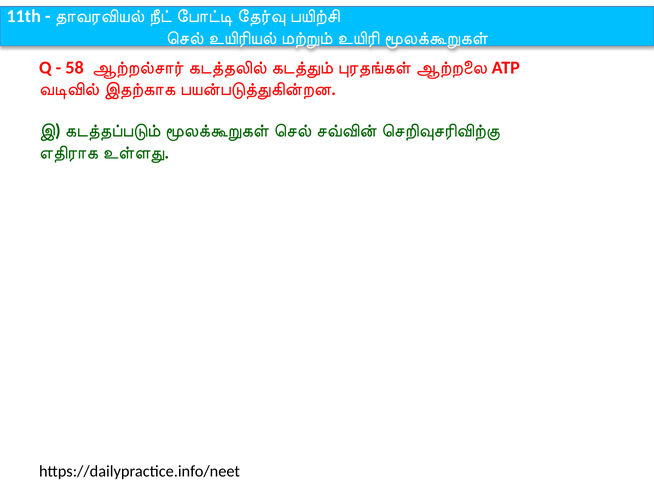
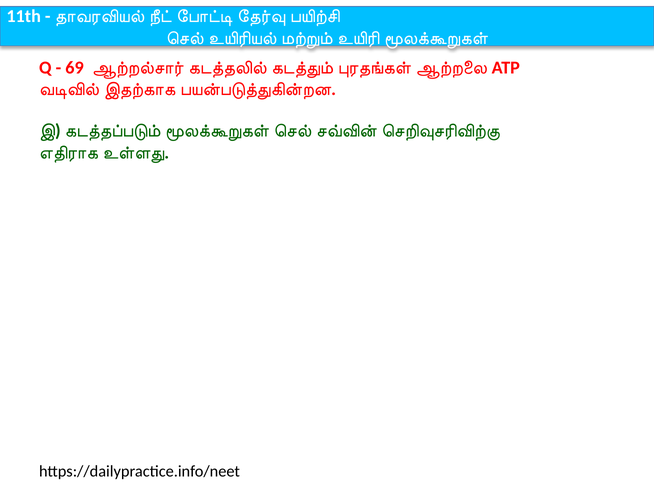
58: 58 -> 69
